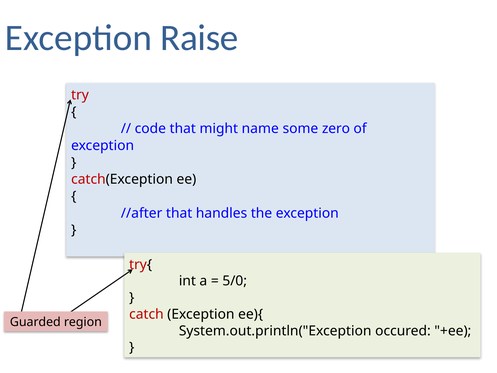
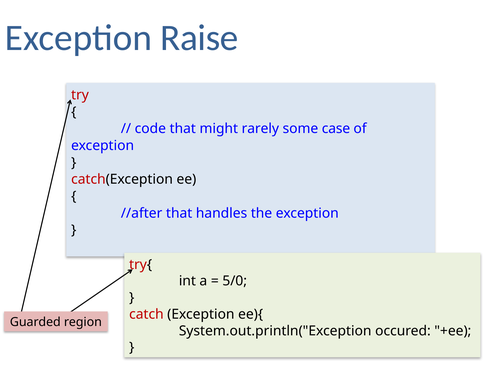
name: name -> rarely
zero: zero -> case
